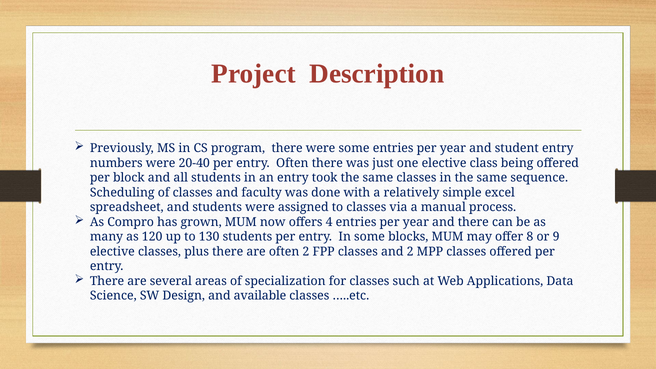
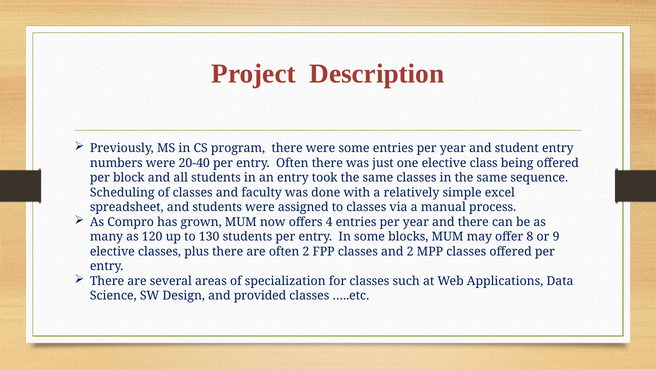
available: available -> provided
